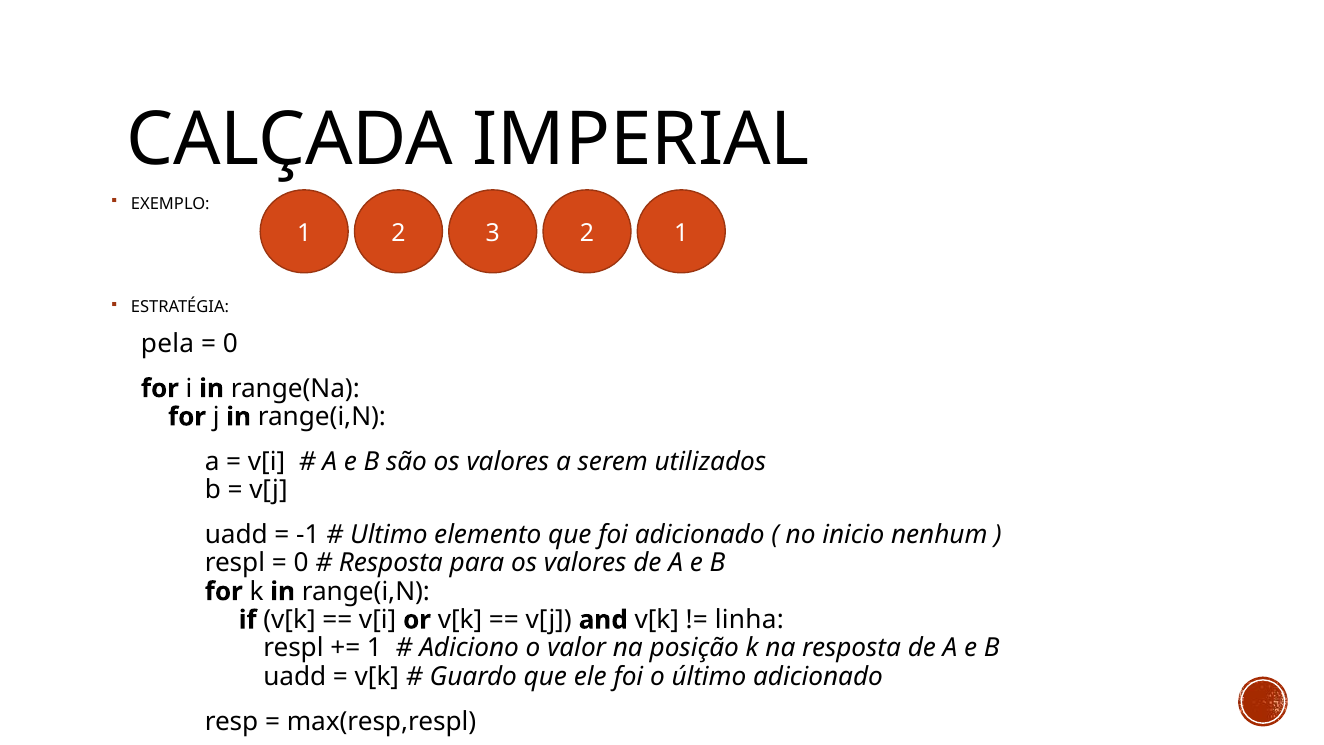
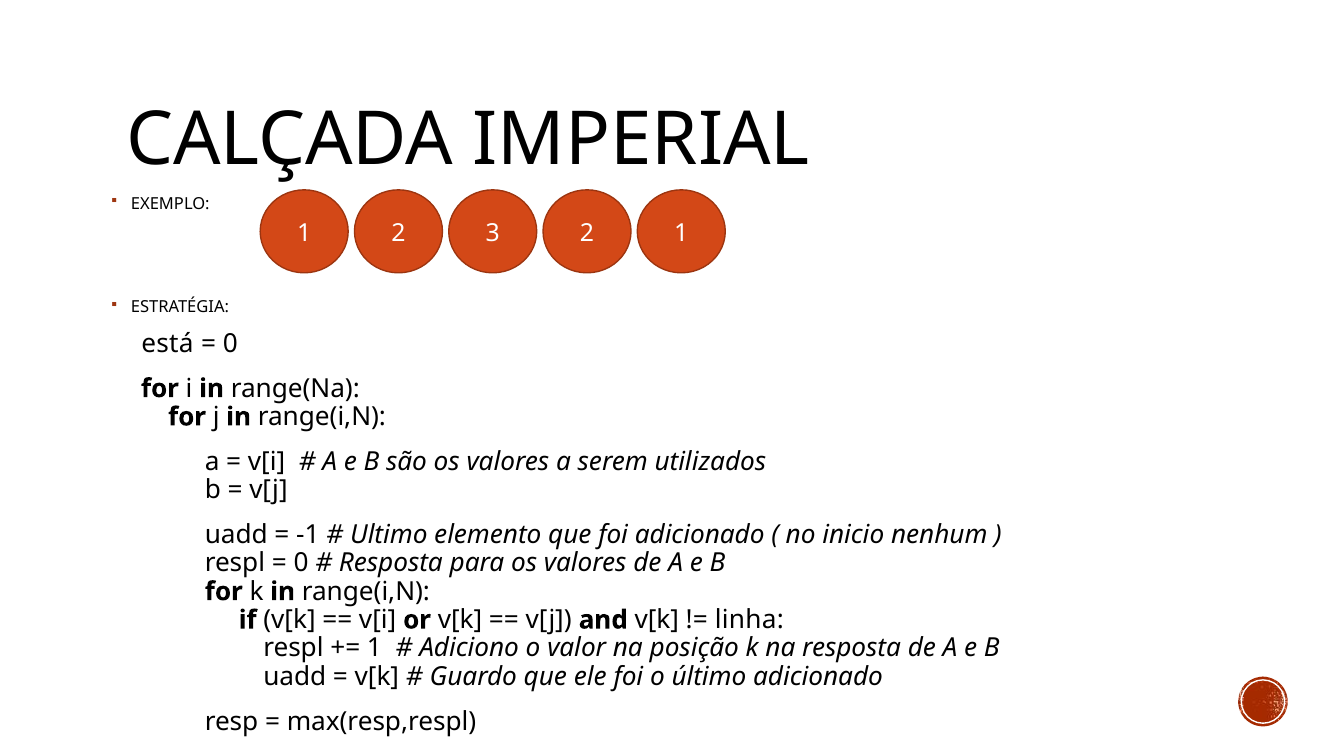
pela: pela -> está
